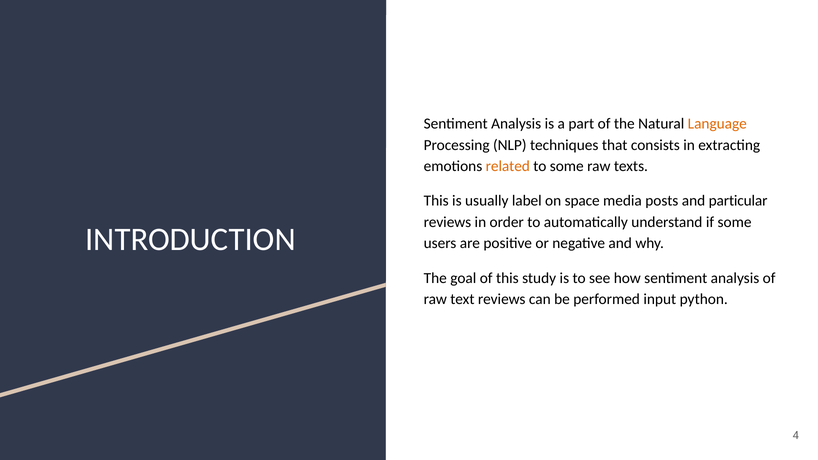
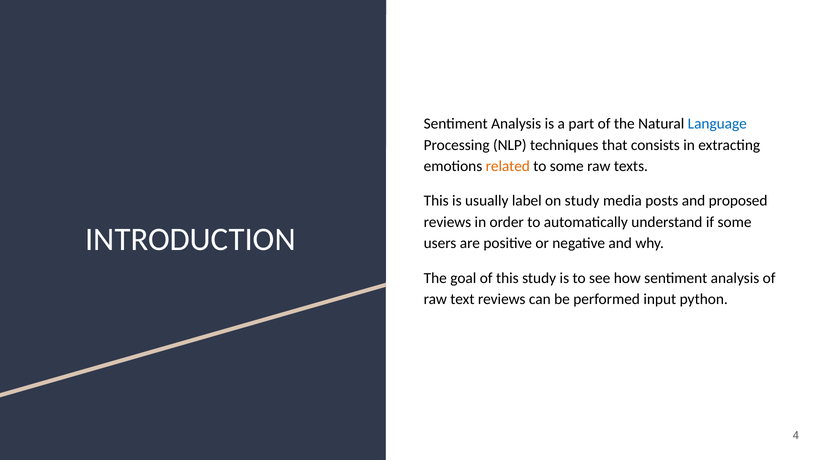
Language colour: orange -> blue
on space: space -> study
particular: particular -> proposed
